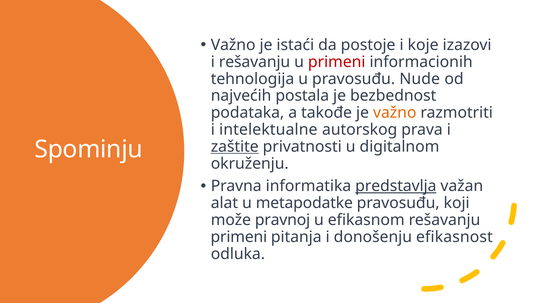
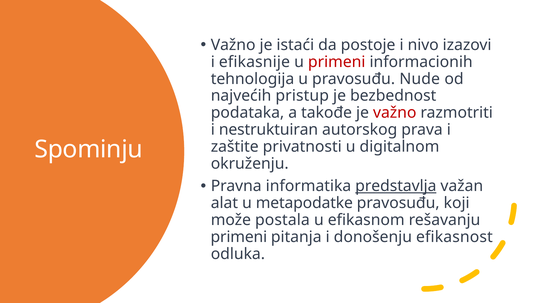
koje: koje -> nivo
i rešavanju: rešavanju -> efikasnije
postala: postala -> pristup
važno at (395, 113) colour: orange -> red
intelektualne: intelektualne -> nestruktuiran
zaštite underline: present -> none
pravnoj: pravnoj -> postala
